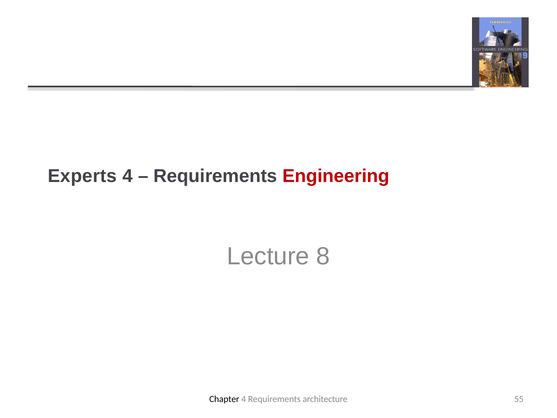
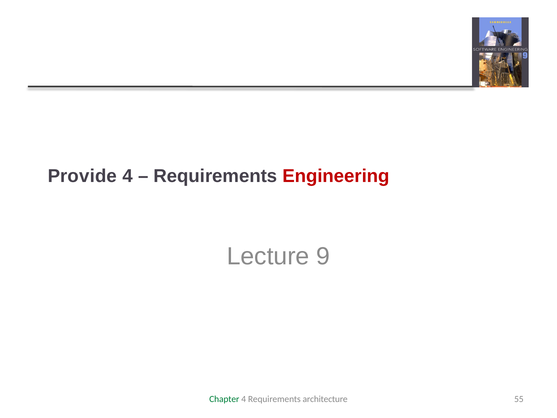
Experts: Experts -> Provide
8: 8 -> 9
Chapter colour: black -> green
